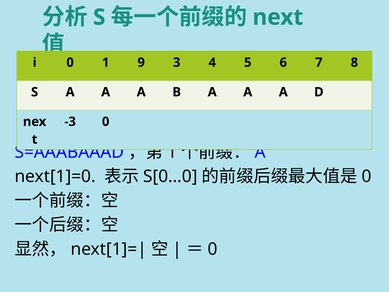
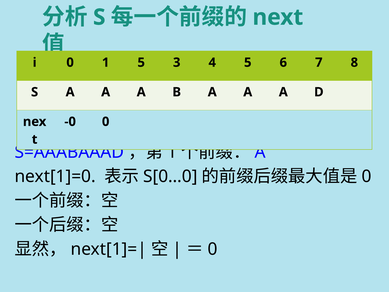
1 9: 9 -> 5
-3: -3 -> -0
